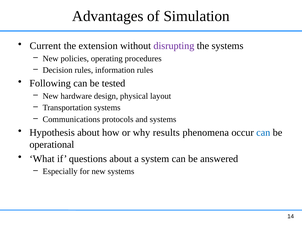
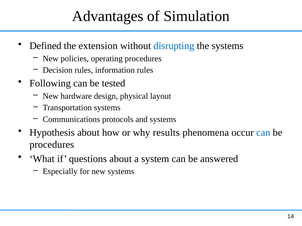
Current: Current -> Defined
disrupting colour: purple -> blue
operational at (52, 145): operational -> procedures
